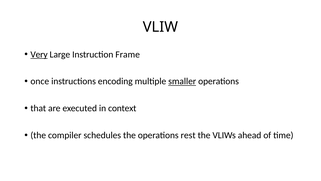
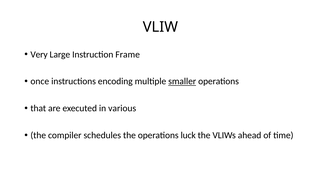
Very underline: present -> none
context: context -> various
rest: rest -> luck
